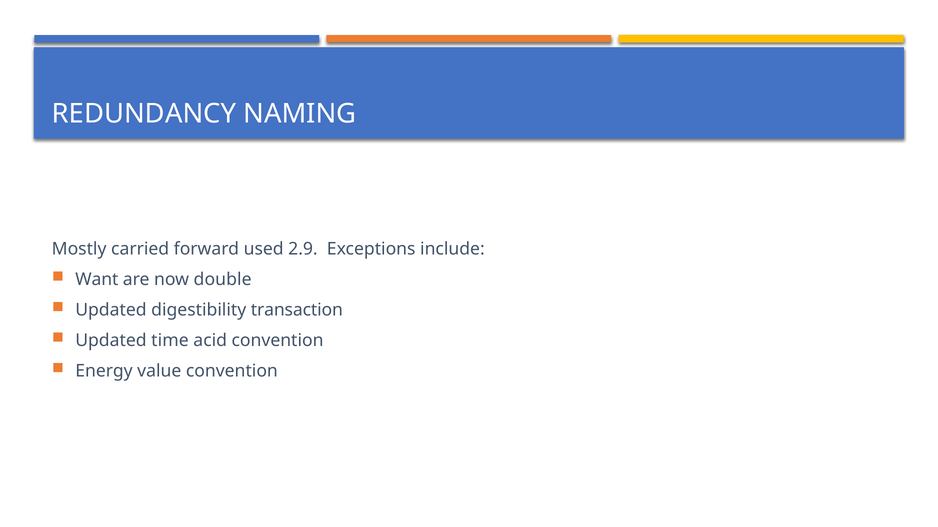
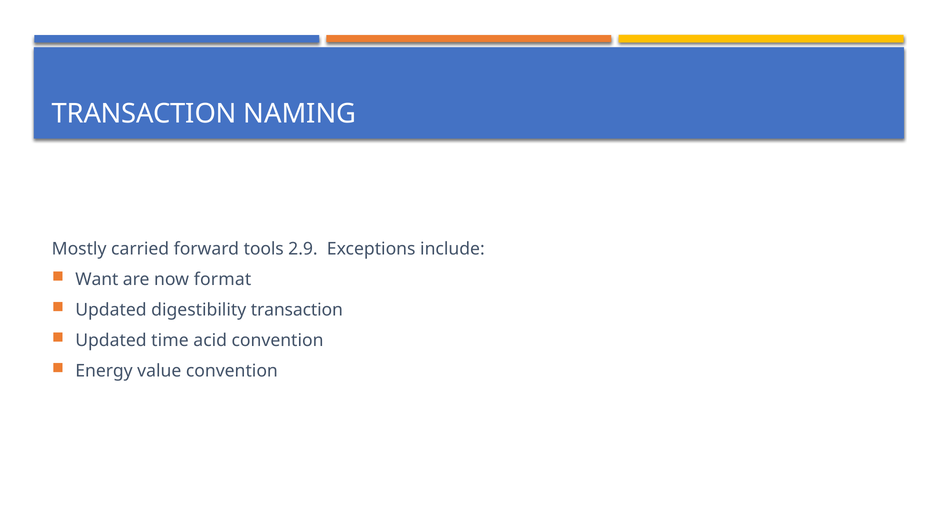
REDUNDANCY at (144, 114): REDUNDANCY -> TRANSACTION
used: used -> tools
double: double -> format
